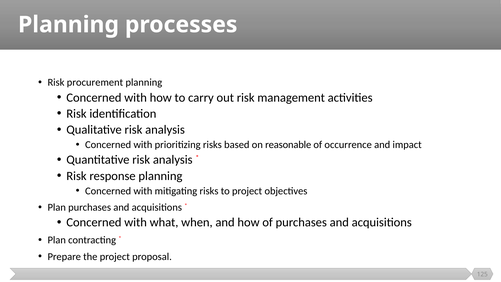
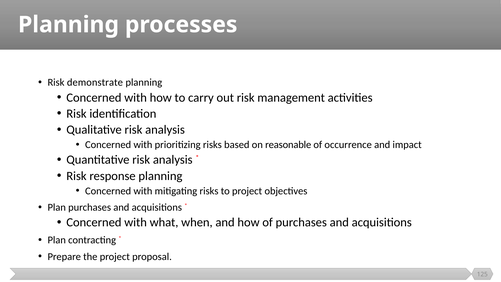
procurement: procurement -> demonstrate
